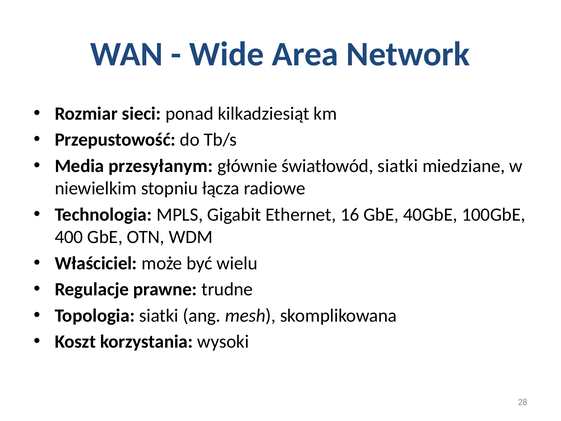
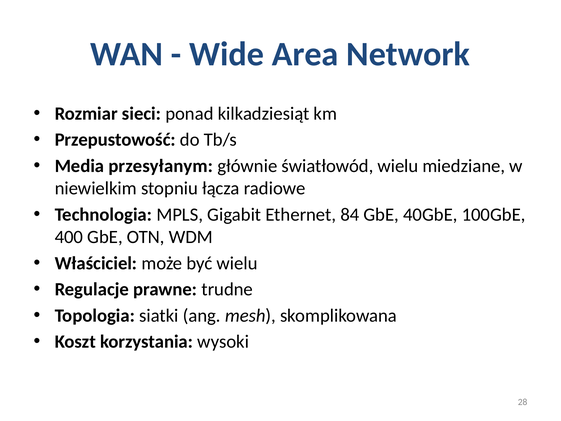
światłowód siatki: siatki -> wielu
16: 16 -> 84
